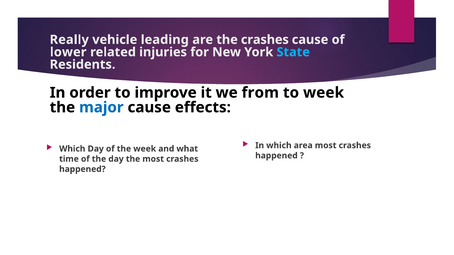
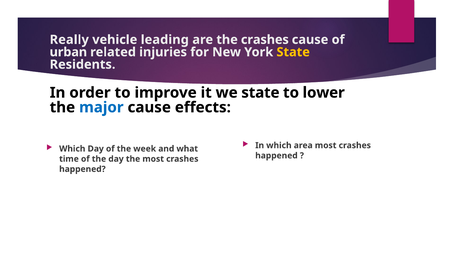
lower: lower -> urban
State at (293, 52) colour: light blue -> yellow
we from: from -> state
to week: week -> lower
